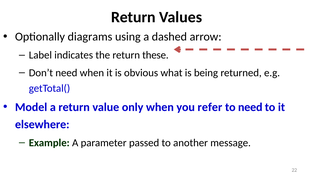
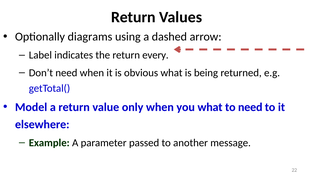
these: these -> every
you refer: refer -> what
